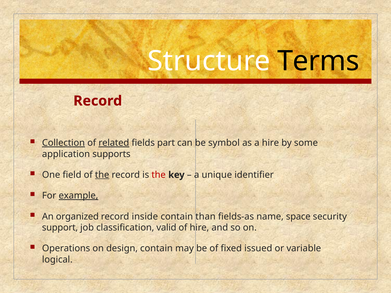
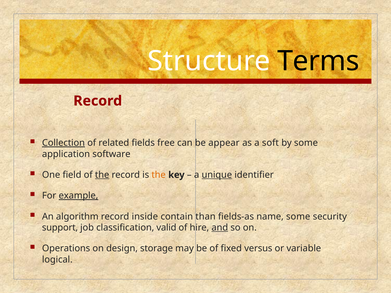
related underline: present -> none
part: part -> free
symbol: symbol -> appear
a hire: hire -> soft
supports: supports -> software
the at (159, 175) colour: red -> orange
unique underline: none -> present
organized: organized -> algorithm
name space: space -> some
and underline: none -> present
design contain: contain -> storage
issued: issued -> versus
